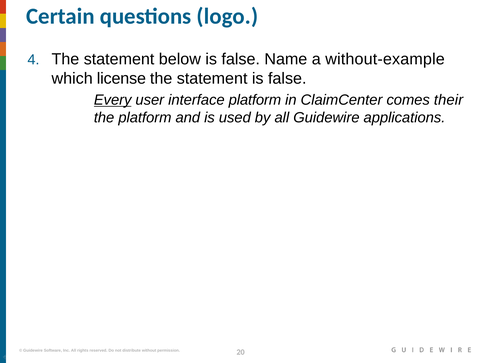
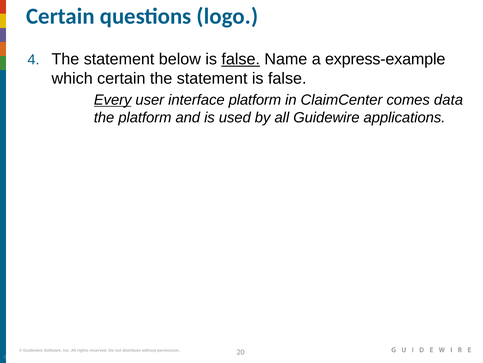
false at (241, 59) underline: none -> present
without-example: without-example -> express-example
which license: license -> certain
their: their -> data
